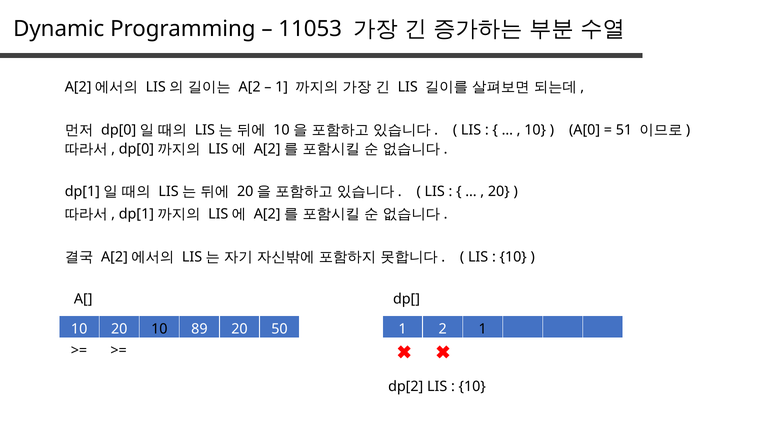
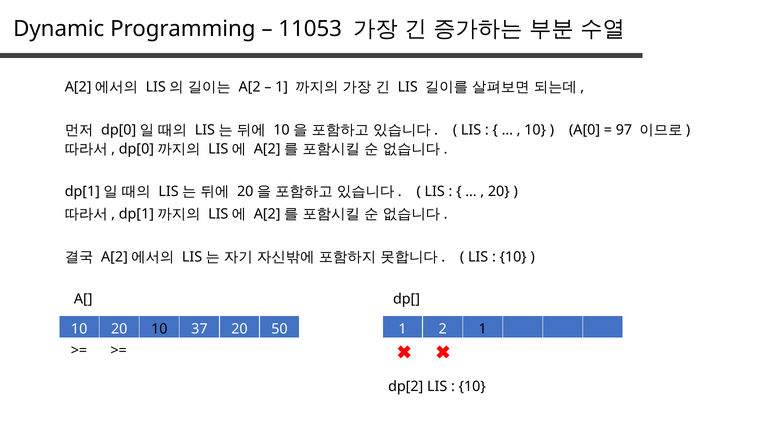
51: 51 -> 97
89: 89 -> 37
